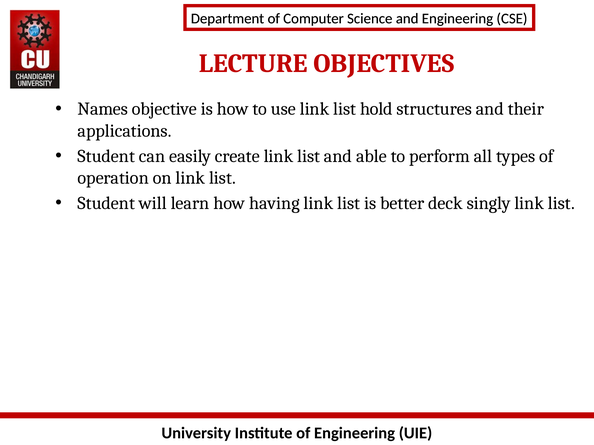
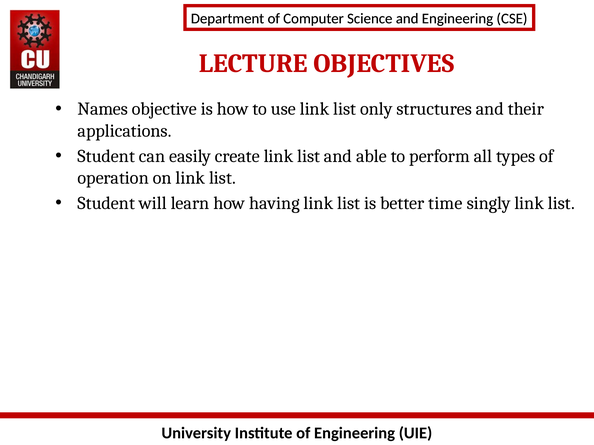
hold: hold -> only
deck: deck -> time
